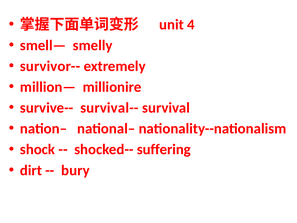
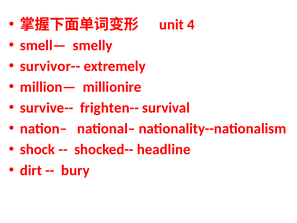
survival--: survival-- -> frighten--
suffering: suffering -> headline
